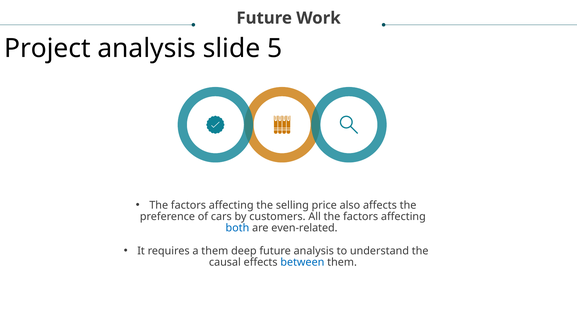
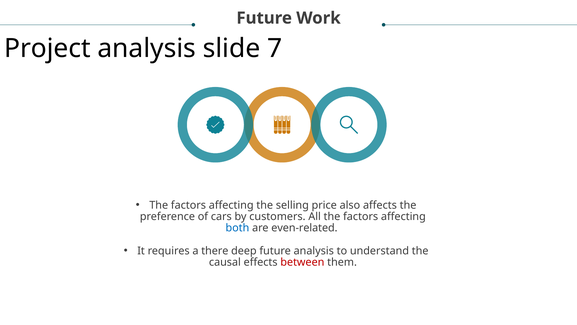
5: 5 -> 7
a them: them -> there
between colour: blue -> red
